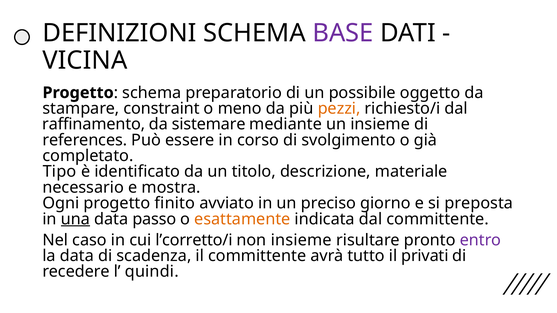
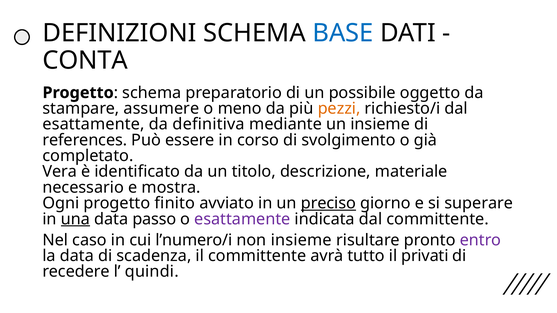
BASE colour: purple -> blue
VICINA: VICINA -> CONTA
constraint: constraint -> assumere
raffinamento at (94, 124): raffinamento -> esattamente
sistemare: sistemare -> definitiva
Tipo: Tipo -> Vera
preciso underline: none -> present
preposta: preposta -> superare
esattamente at (242, 219) colour: orange -> purple
l’corretto/i: l’corretto/i -> l’numero/i
